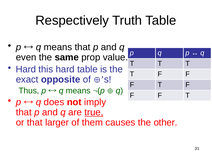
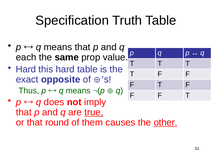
Respectively: Respectively -> Specification
even: even -> each
larger: larger -> round
other underline: none -> present
